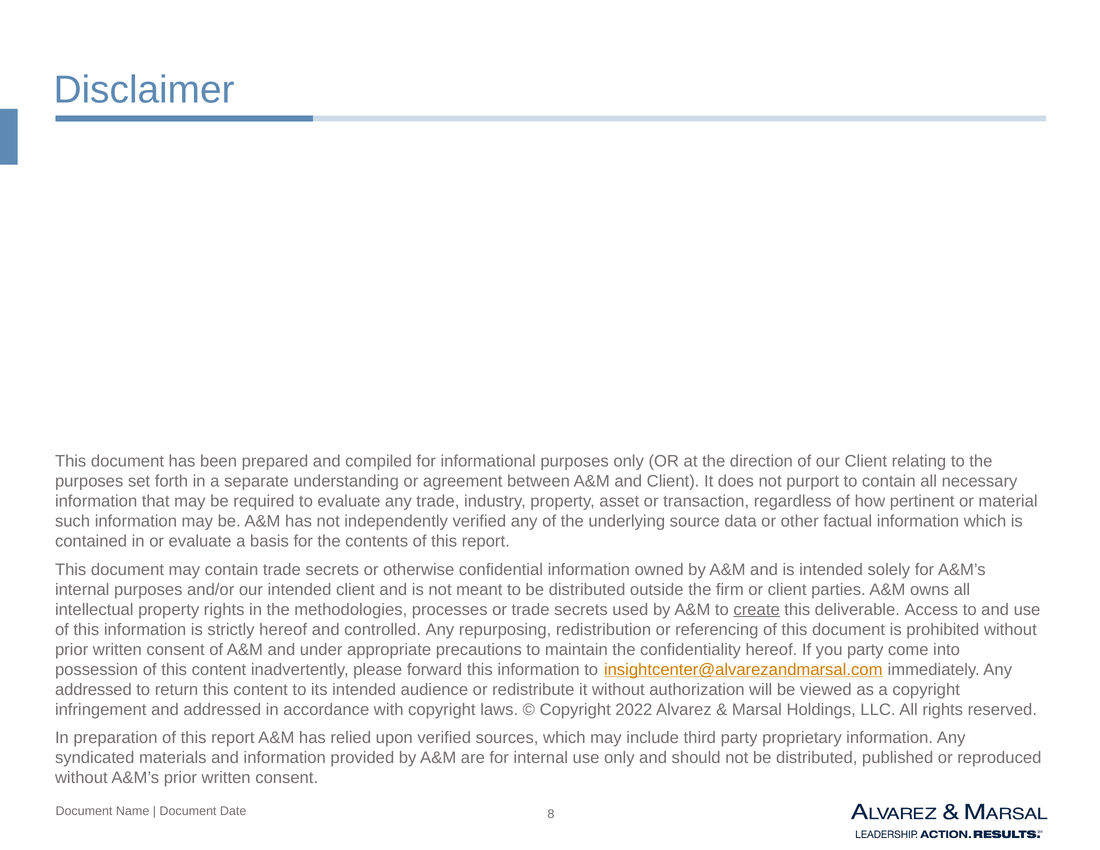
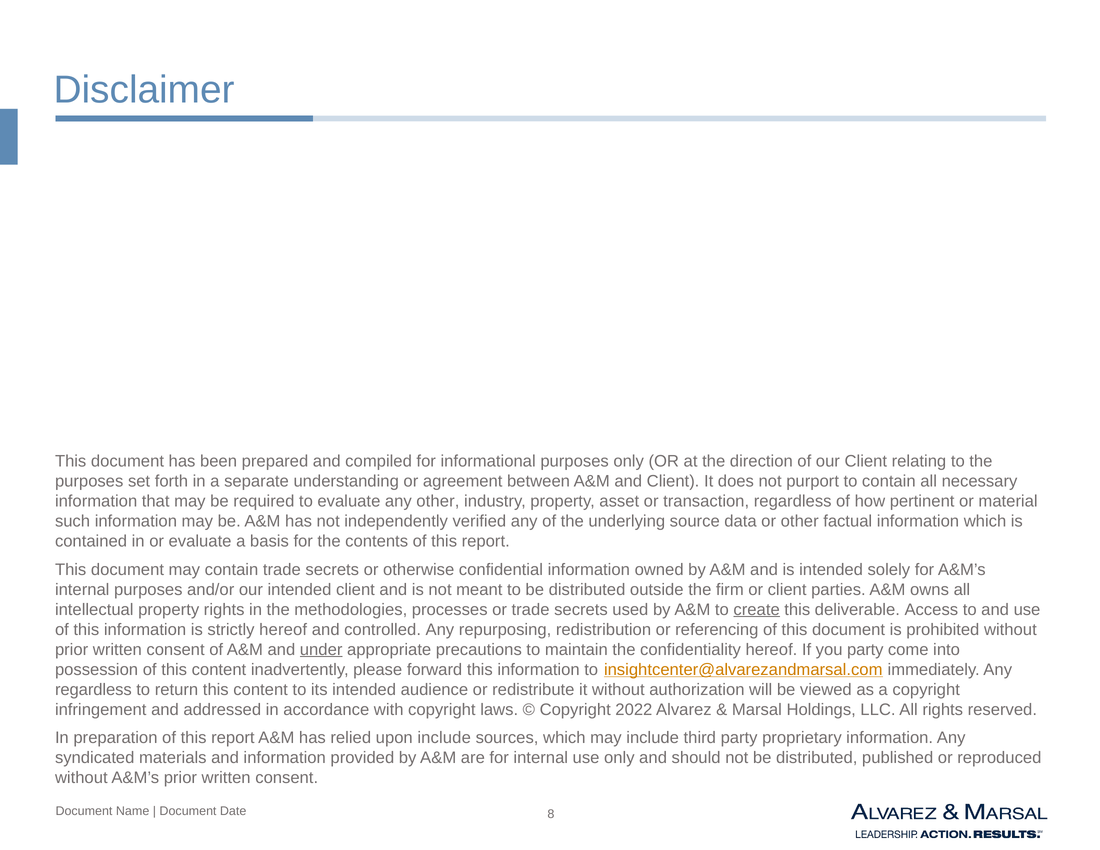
any trade: trade -> other
under underline: none -> present
addressed at (93, 690): addressed -> regardless
upon verified: verified -> include
